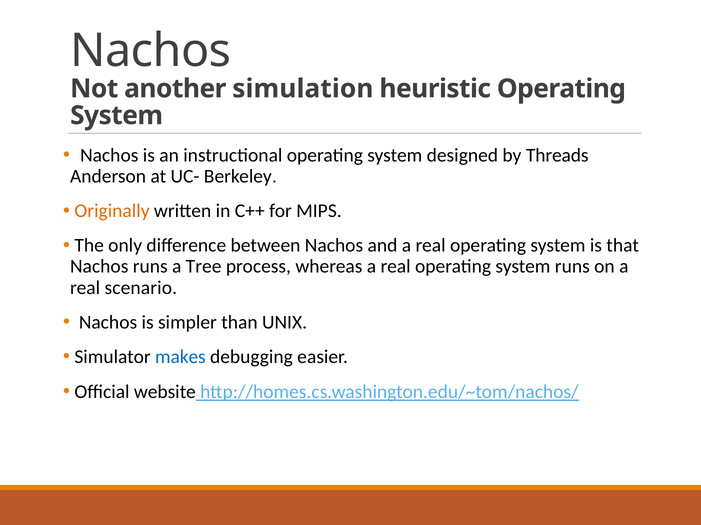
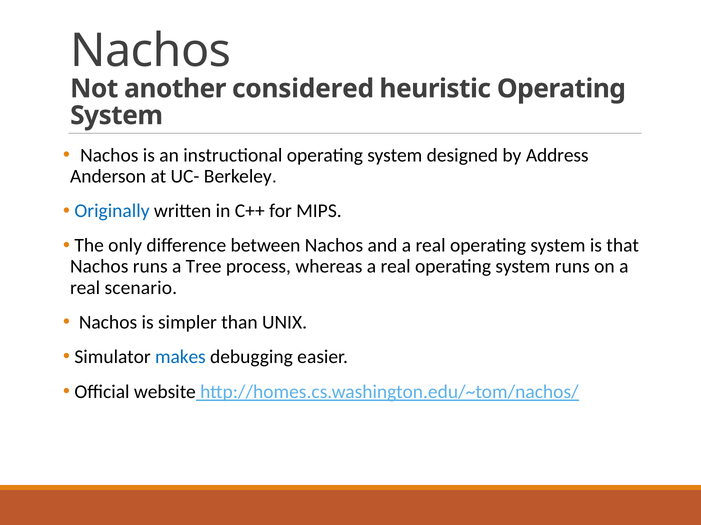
simulation: simulation -> considered
Threads: Threads -> Address
Originally colour: orange -> blue
